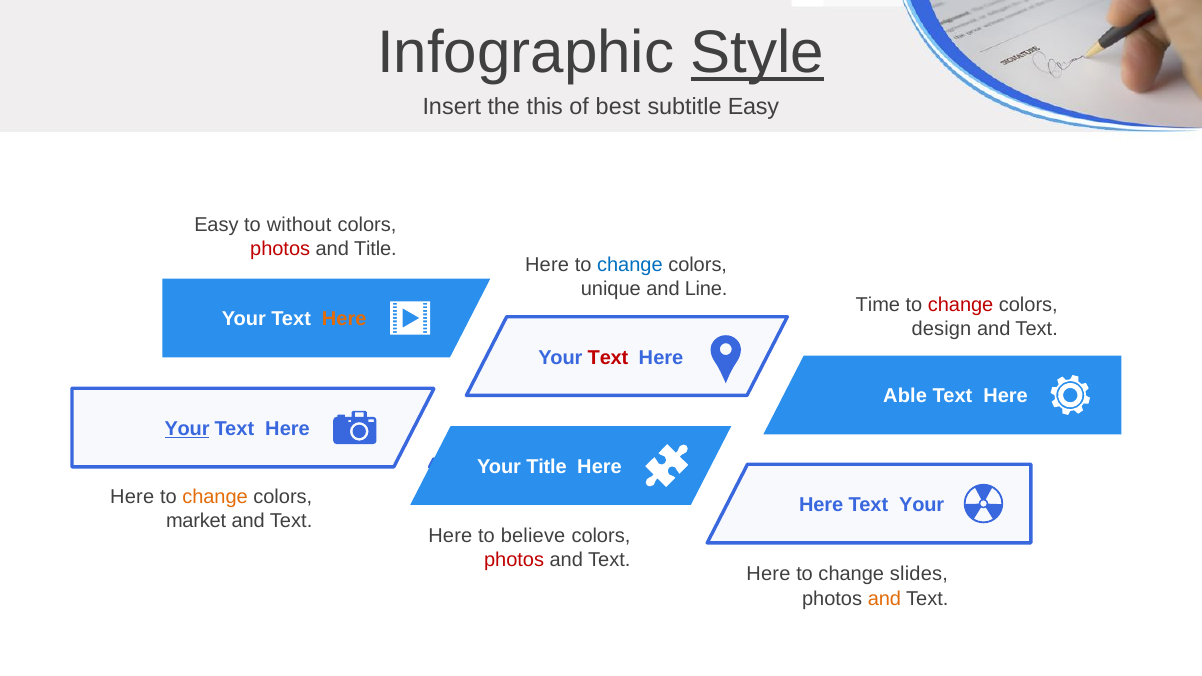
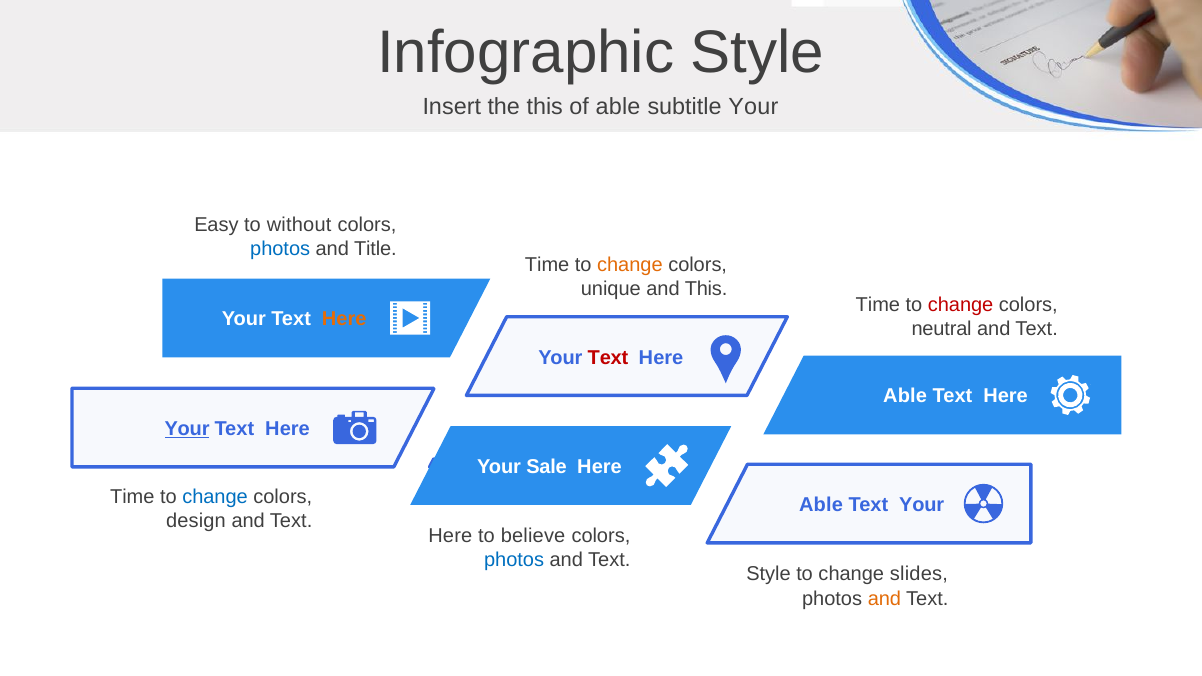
Style at (758, 53) underline: present -> none
of best: best -> able
subtitle Easy: Easy -> Your
photos at (280, 249) colour: red -> blue
Here at (547, 265): Here -> Time
change at (630, 265) colour: blue -> orange
and Line: Line -> This
design: design -> neutral
Your Title: Title -> Sale
Here at (132, 497): Here -> Time
change at (215, 497) colour: orange -> blue
Here at (821, 505): Here -> Able
market: market -> design
photos at (514, 560) colour: red -> blue
Here at (768, 575): Here -> Style
